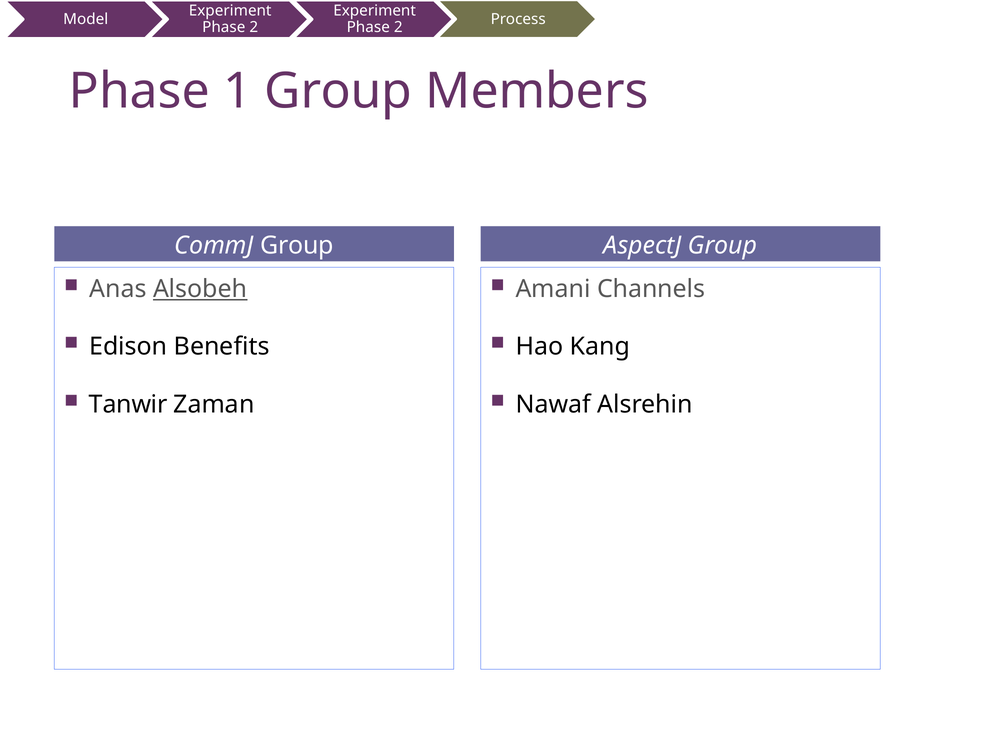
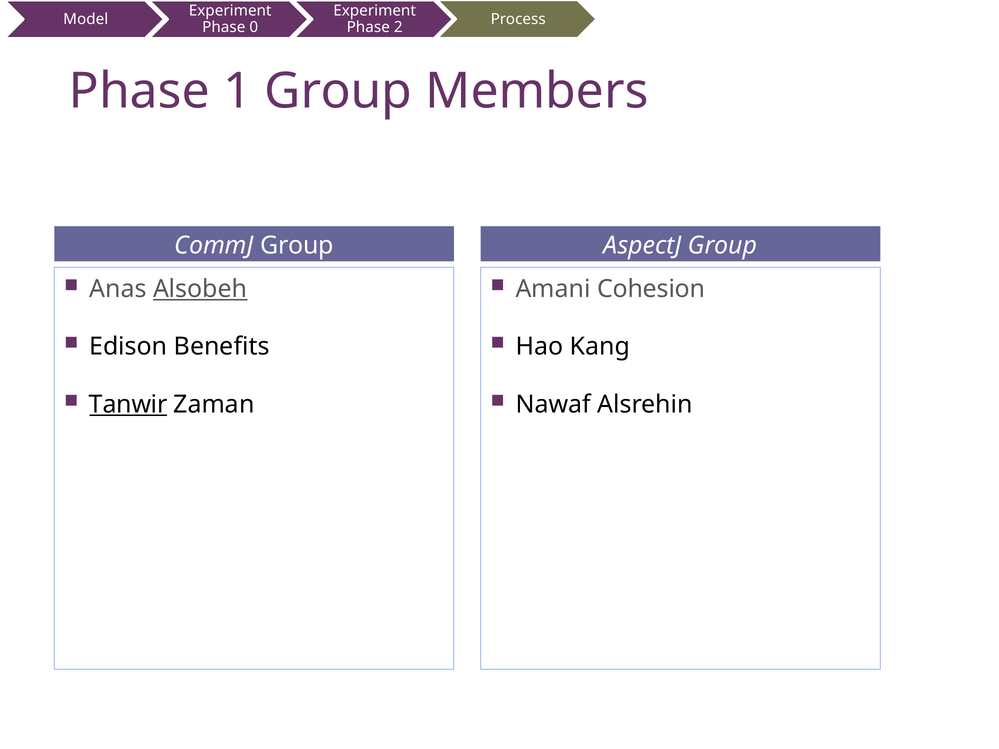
2 at (254, 27): 2 -> 0
Channels: Channels -> Cohesion
Tanwir underline: none -> present
